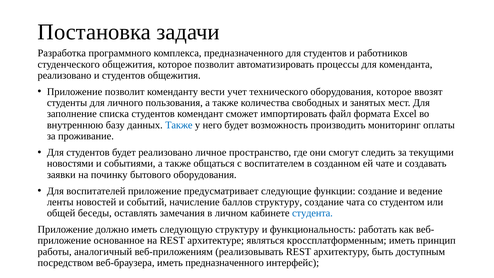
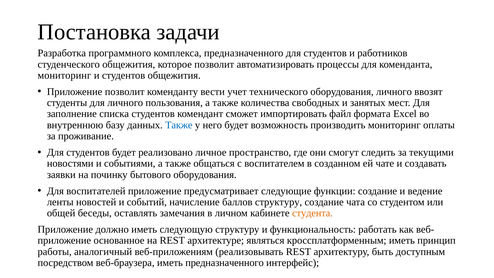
реализовано at (65, 75): реализовано -> мониторинг
оборудования которое: которое -> личного
студента colour: blue -> orange
